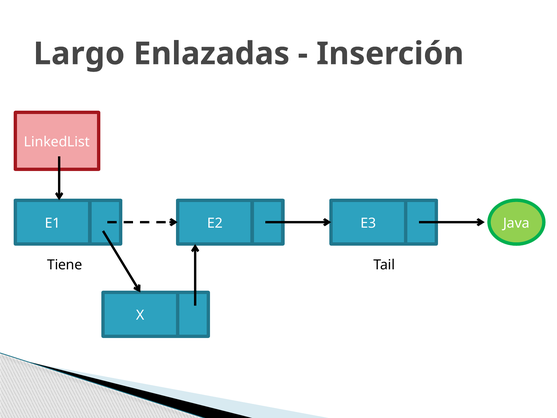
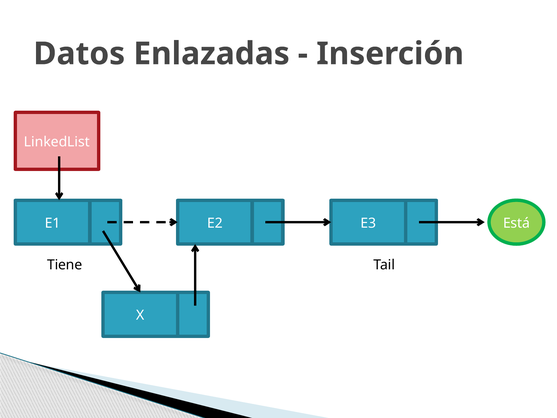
Largo: Largo -> Datos
Java: Java -> Está
